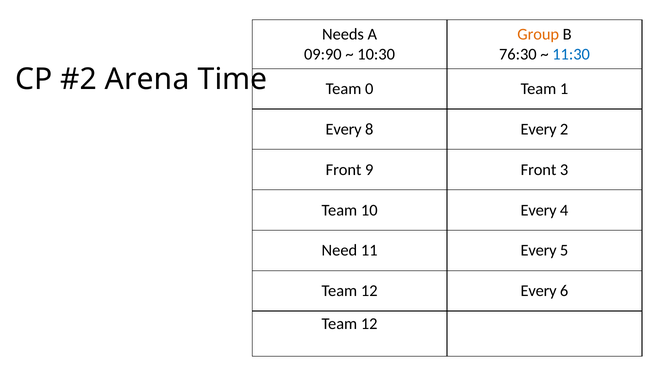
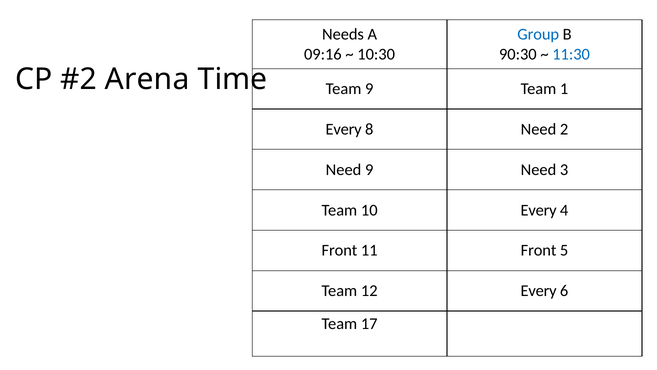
Group colour: orange -> blue
09:90: 09:90 -> 09:16
76:30: 76:30 -> 90:30
Team 0: 0 -> 9
8 Every: Every -> Need
Front at (344, 170): Front -> Need
9 Front: Front -> Need
Need at (339, 250): Need -> Front
11 Every: Every -> Front
12 at (369, 323): 12 -> 17
